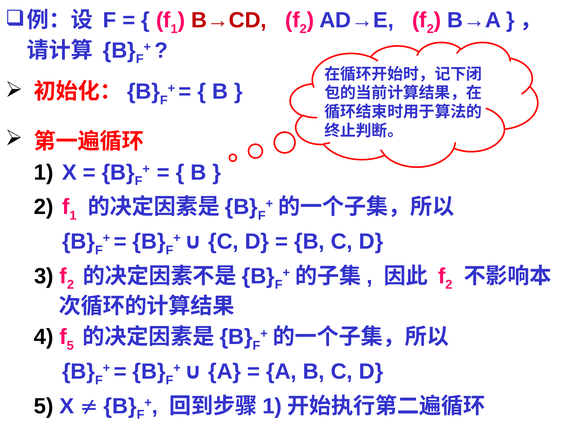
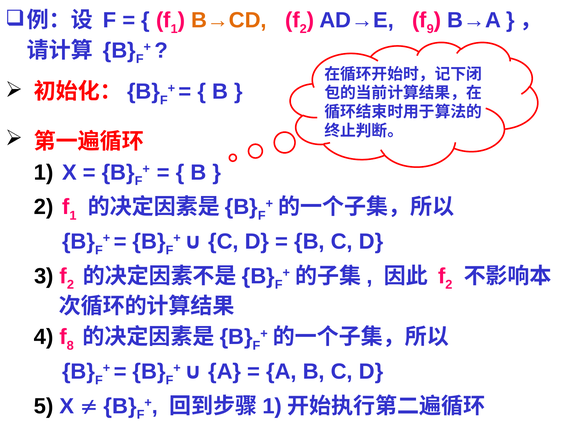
B→CD colour: red -> orange
AD→E f 2: 2 -> 9
f 5: 5 -> 8
